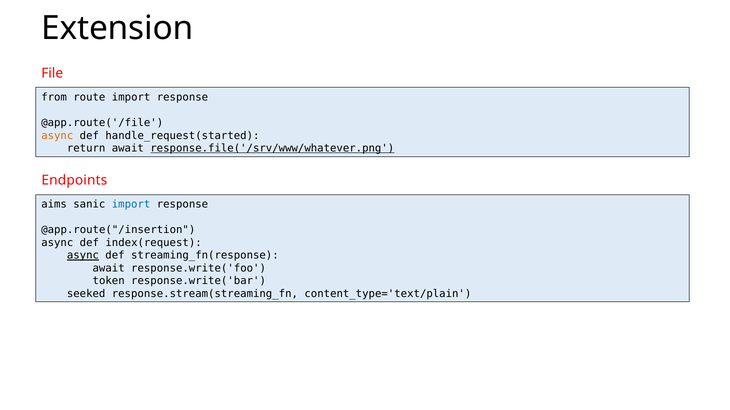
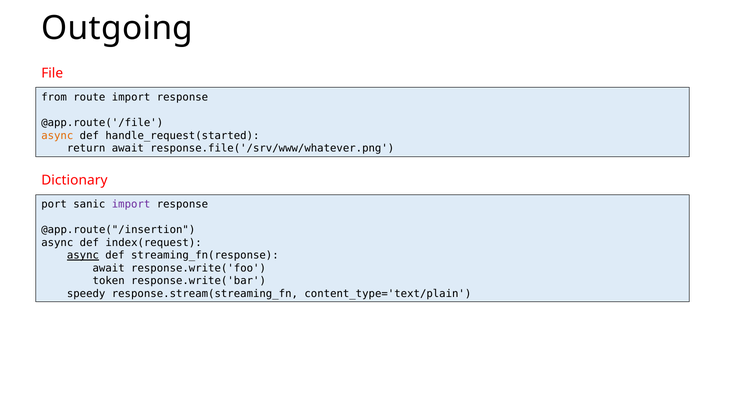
Extension: Extension -> Outgoing
response.file('/srv/www/whatever.png underline: present -> none
Endpoints: Endpoints -> Dictionary
aims: aims -> port
import at (131, 205) colour: blue -> purple
seeked: seeked -> speedy
